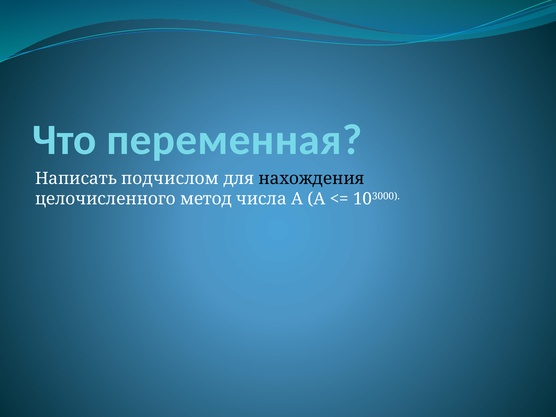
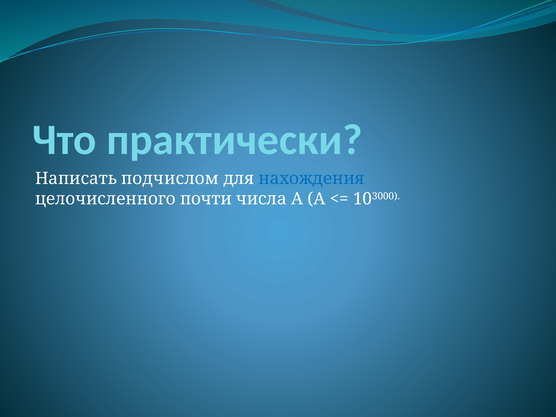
переменная: переменная -> практически
нахождения colour: black -> blue
метод: метод -> почти
